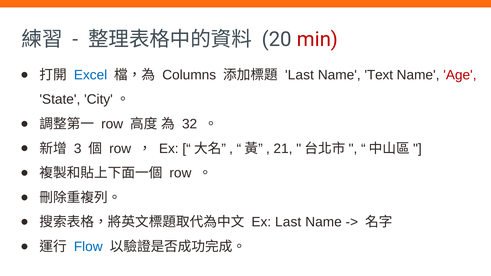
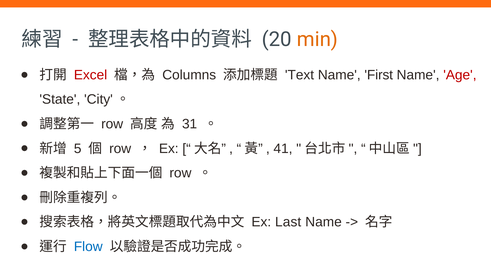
min colour: red -> orange
Excel colour: blue -> red
Last at (299, 75): Last -> Text
Text: Text -> First
32: 32 -> 31
3: 3 -> 5
21: 21 -> 41
